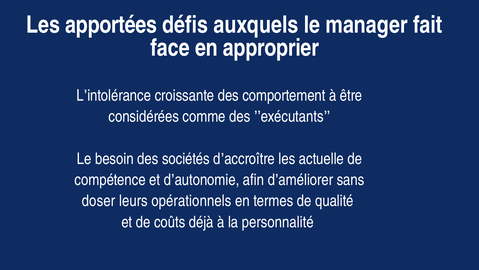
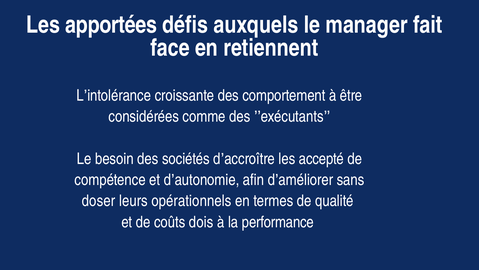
approprier: approprier -> retiennent
actuelle: actuelle -> accepté
déjà: déjà -> dois
personnalité: personnalité -> performance
